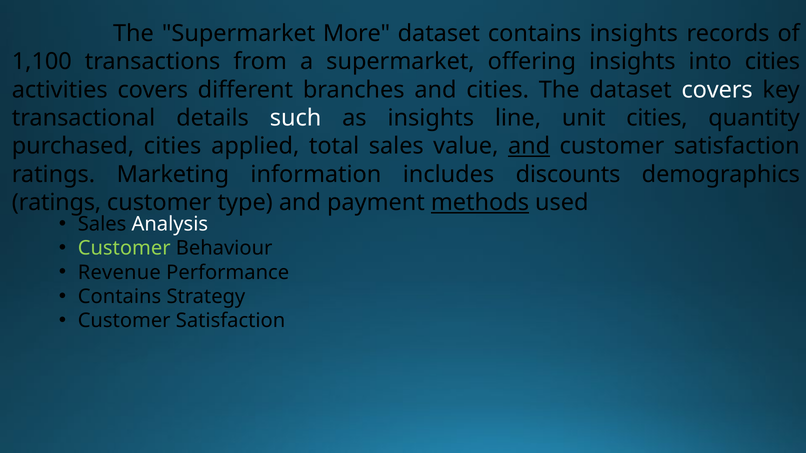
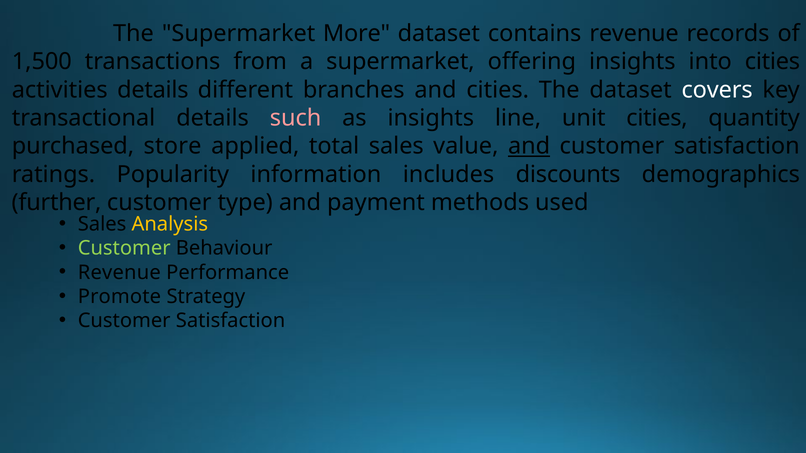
contains insights: insights -> revenue
1,100: 1,100 -> 1,500
activities covers: covers -> details
such colour: white -> pink
purchased cities: cities -> store
Marketing: Marketing -> Popularity
ratings at (56, 203): ratings -> further
methods underline: present -> none
Analysis colour: white -> yellow
Contains at (120, 297): Contains -> Promote
